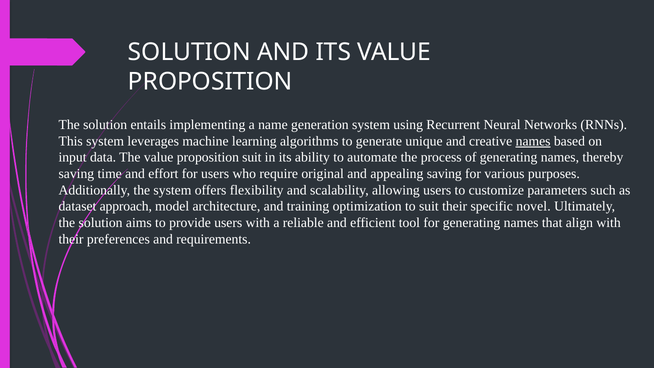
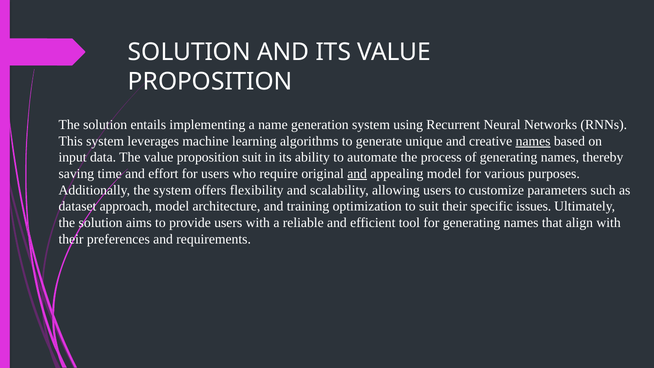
and at (357, 174) underline: none -> present
appealing saving: saving -> model
novel: novel -> issues
